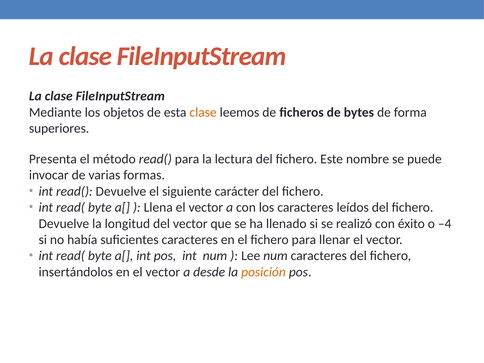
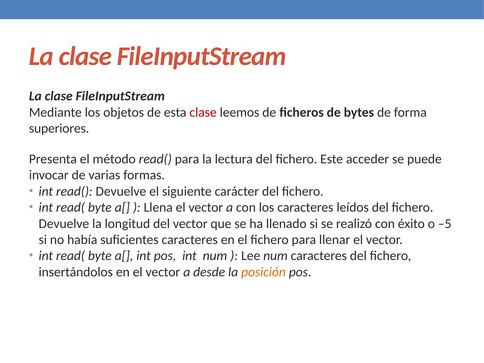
clase at (203, 112) colour: orange -> red
nombre: nombre -> acceder
–4: –4 -> –5
